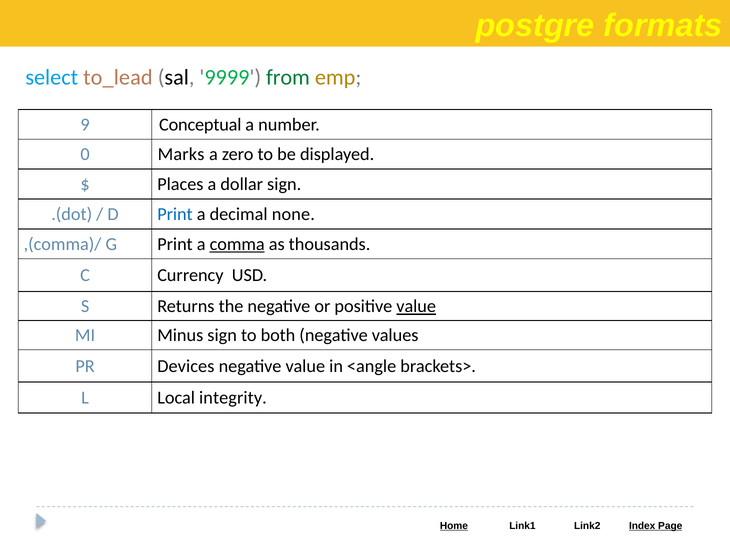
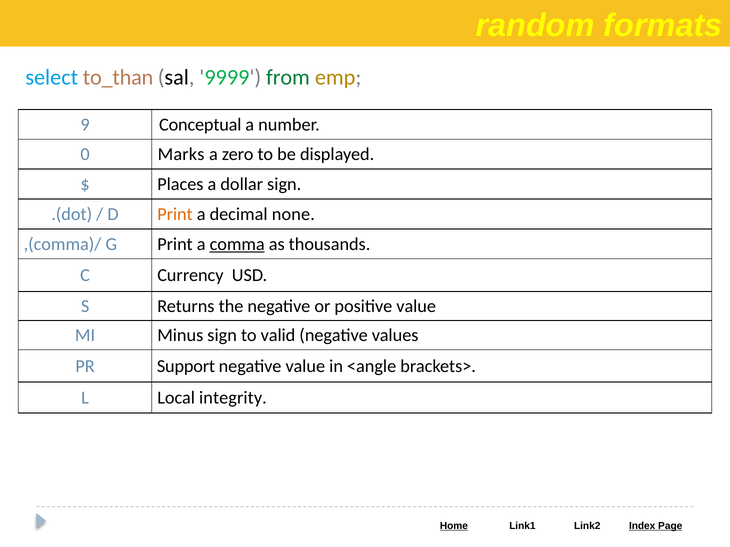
postgre: postgre -> random
to_lead: to_lead -> to_than
Print at (175, 214) colour: blue -> orange
value at (416, 307) underline: present -> none
both: both -> valid
Devices: Devices -> Support
